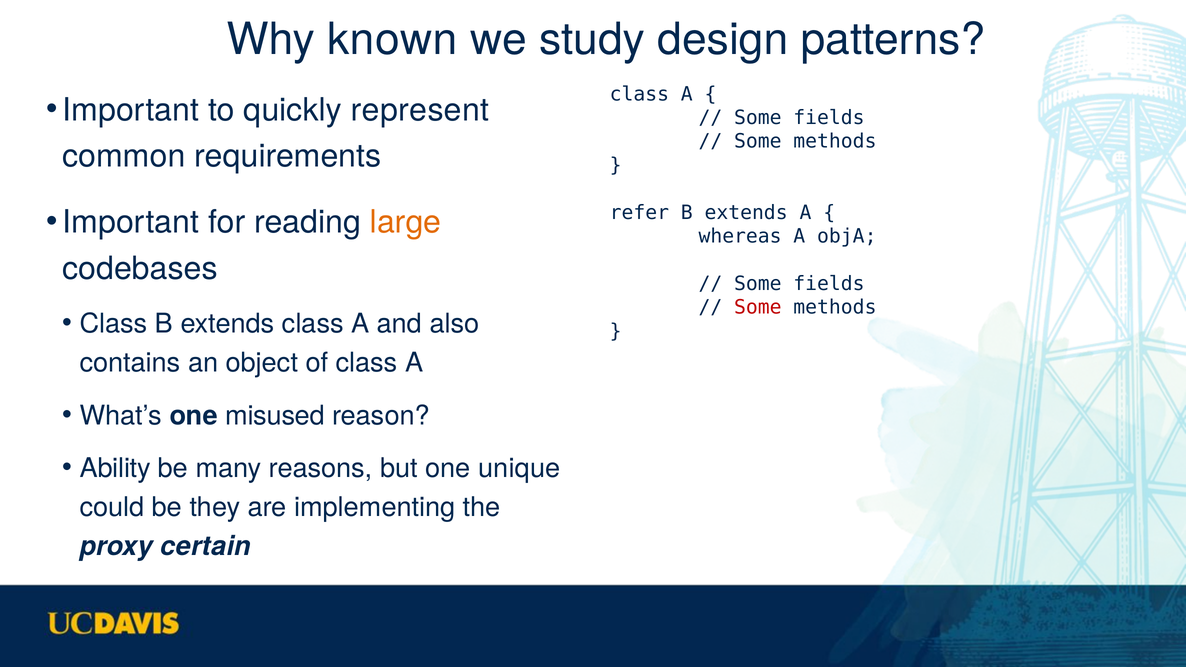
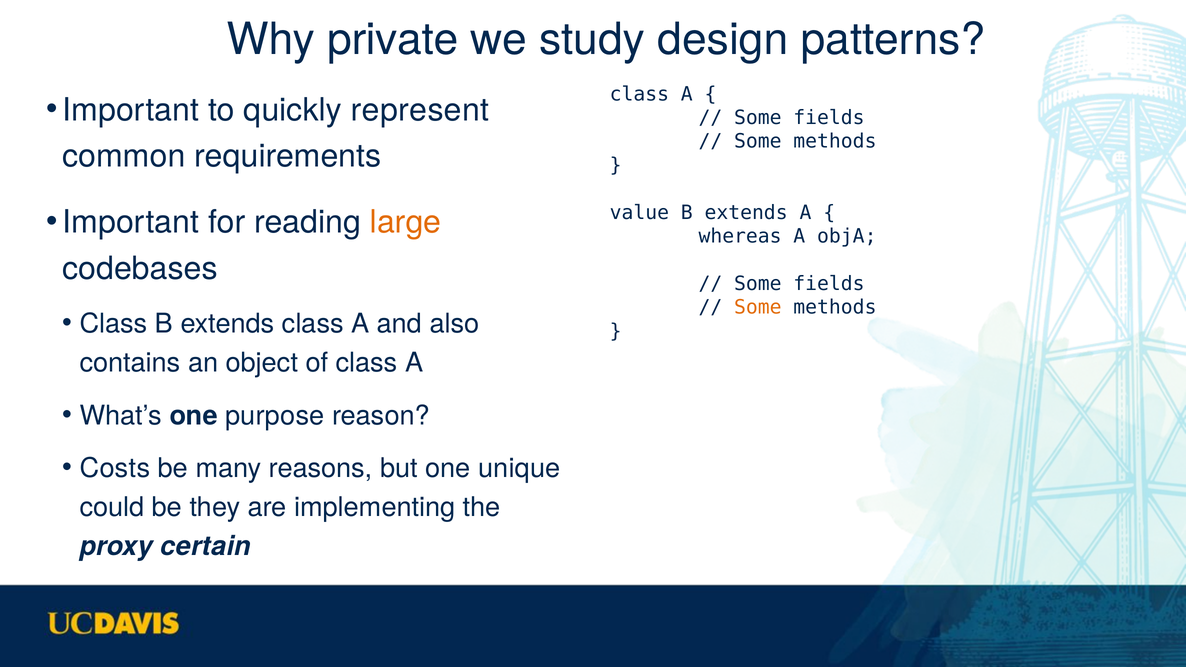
known: known -> private
refer: refer -> value
Some at (758, 307) colour: red -> orange
misused: misused -> purpose
Ability: Ability -> Costs
